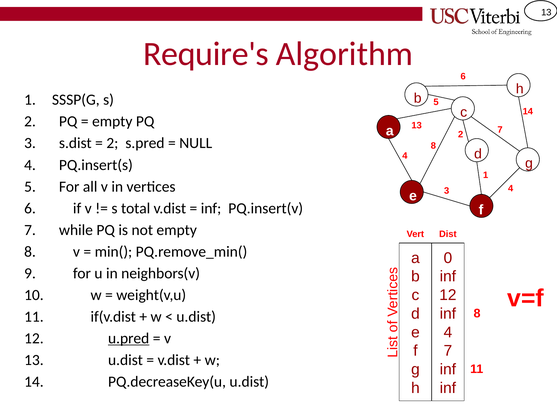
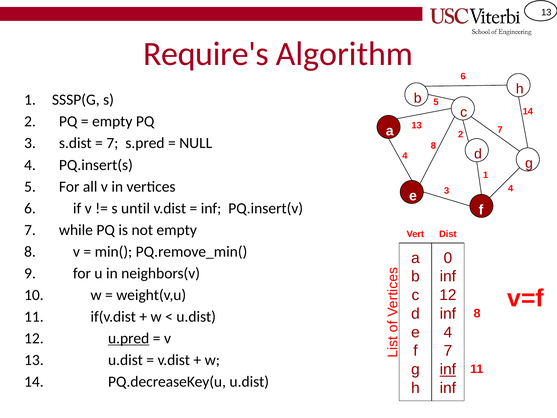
2 at (112, 143): 2 -> 7
total: total -> until
inf at (448, 369) underline: none -> present
